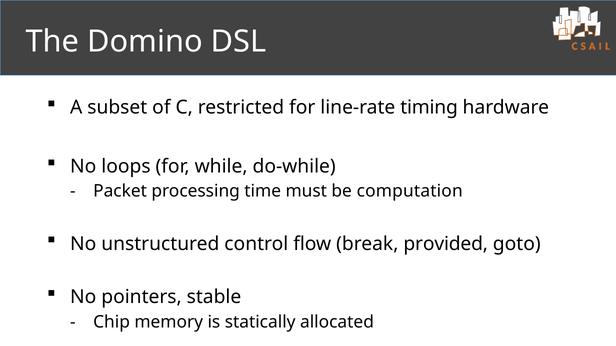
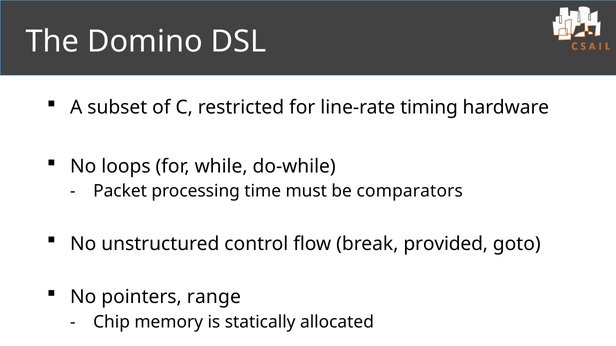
computation: computation -> comparators
stable: stable -> range
